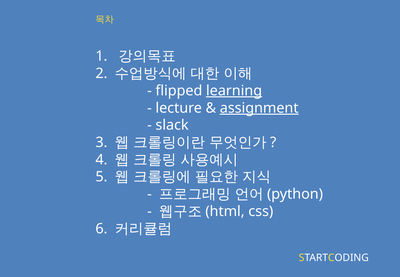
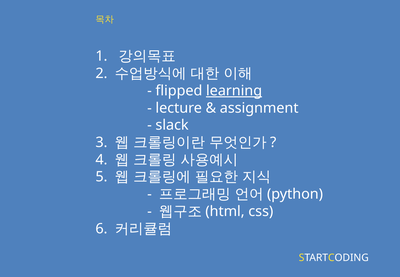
assignment underline: present -> none
